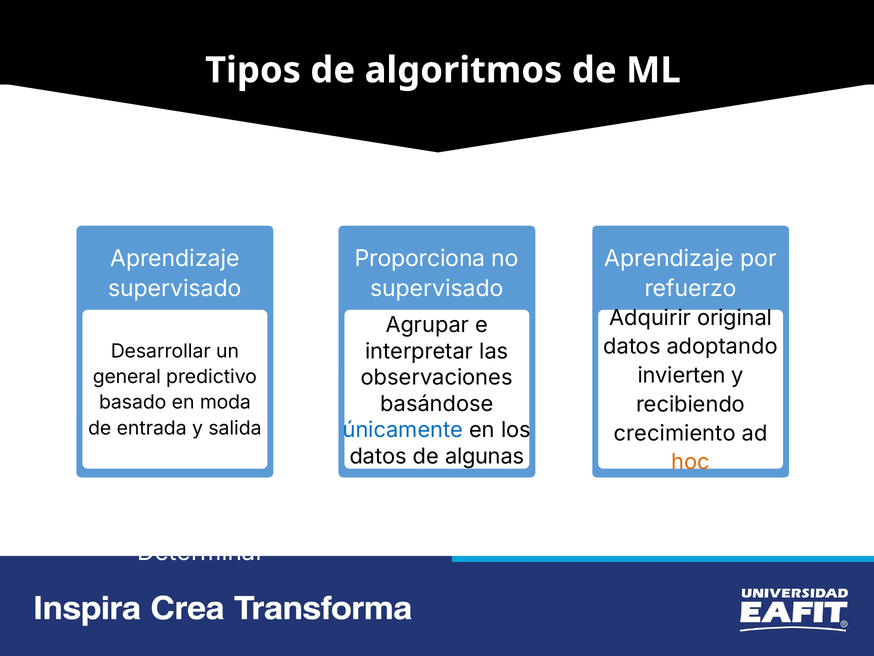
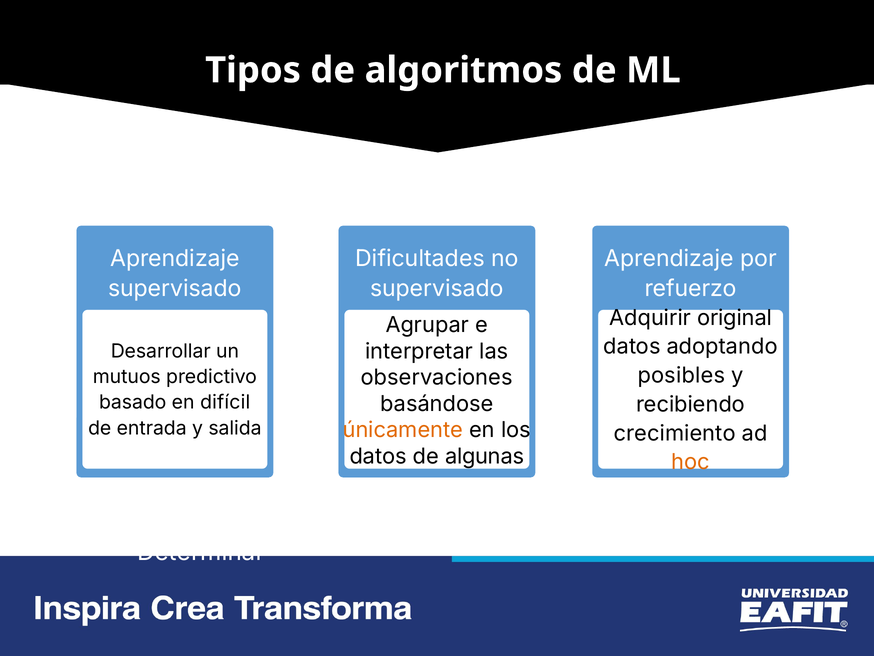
Proporciona: Proporciona -> Dificultades
invierten: invierten -> posibles
general: general -> mutuos
moda: moda -> difícil
únicamente colour: blue -> orange
